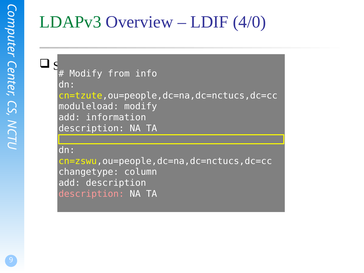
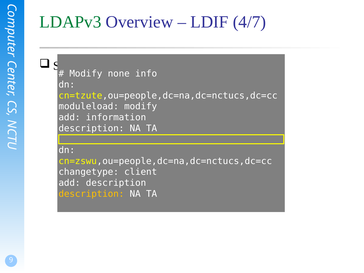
4/0: 4/0 -> 4/7
from: from -> none
column: column -> client
description at (91, 194) colour: pink -> yellow
